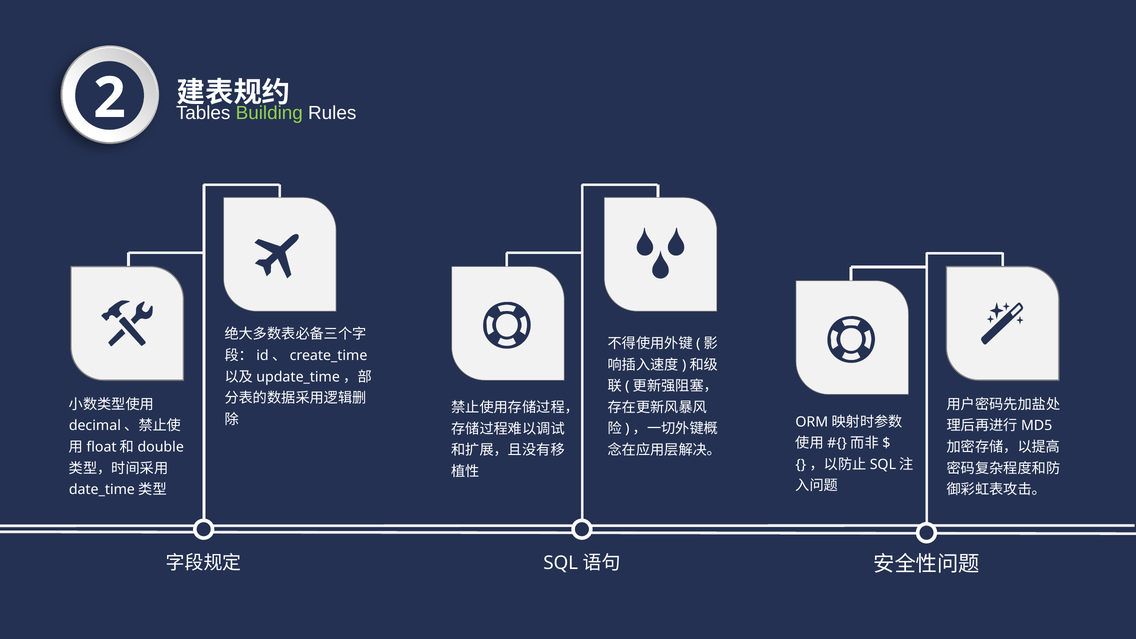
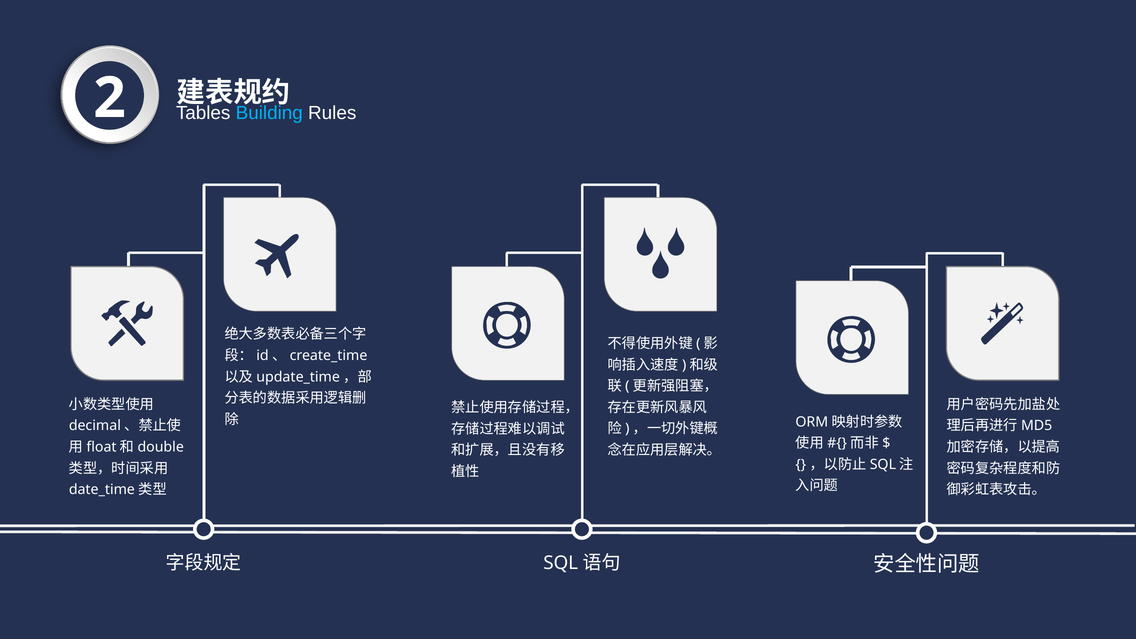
Building colour: light green -> light blue
